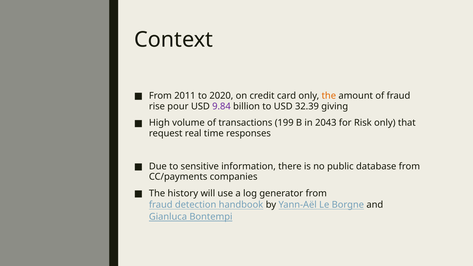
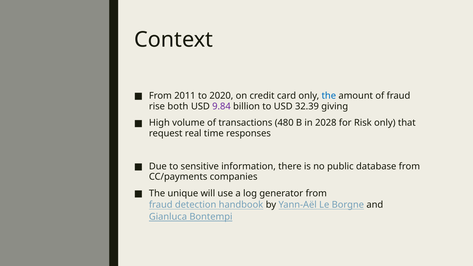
the at (329, 96) colour: orange -> blue
pour: pour -> both
199: 199 -> 480
2043: 2043 -> 2028
history: history -> unique
